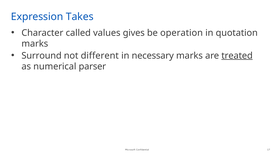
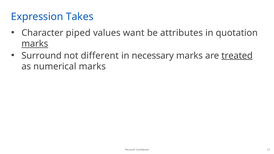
called: called -> piped
gives: gives -> want
operation: operation -> attributes
marks at (35, 44) underline: none -> present
numerical parser: parser -> marks
